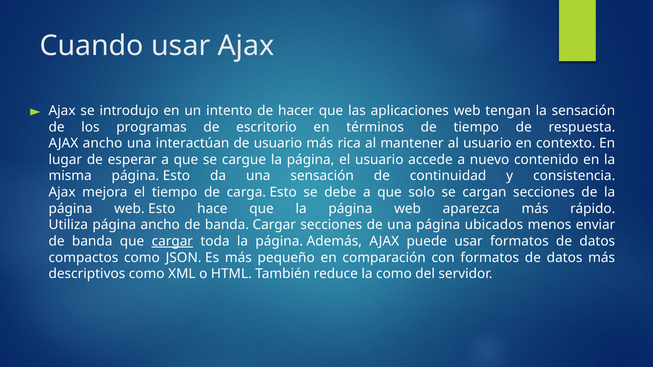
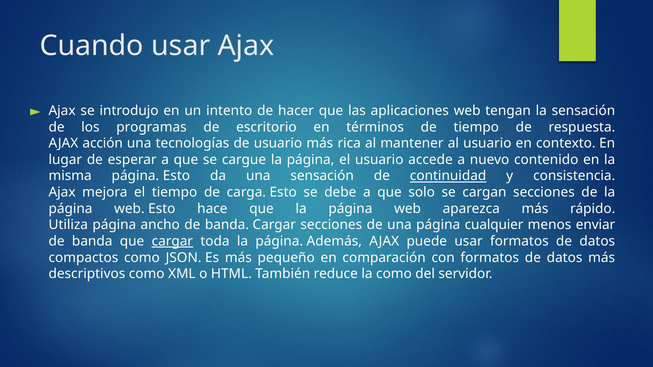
AJAX ancho: ancho -> acción
interactúan: interactúan -> tecnologías
continuidad underline: none -> present
ubicados: ubicados -> cualquier
